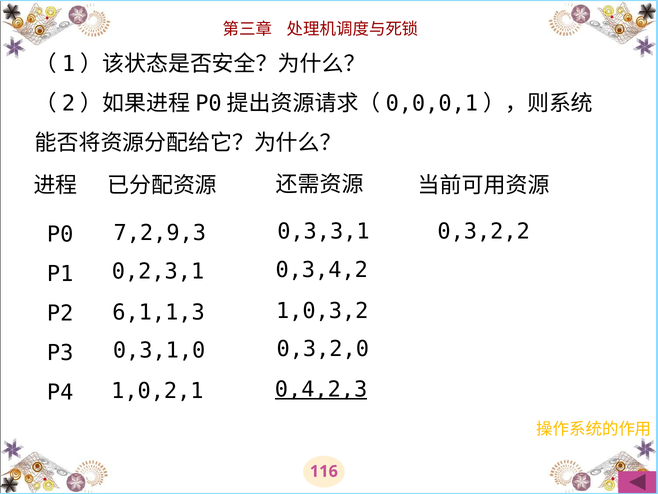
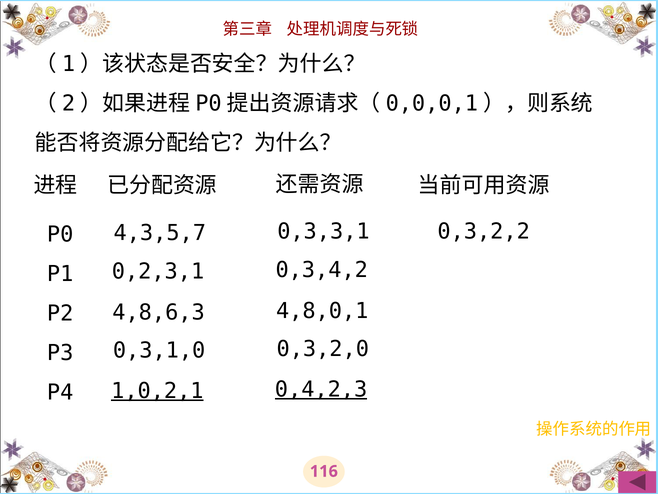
7,2,9,3: 7,2,9,3 -> 4,3,5,7
1,0,3,2: 1,0,3,2 -> 4,8,0,1
6,1,1,3: 6,1,1,3 -> 4,8,6,3
1,0,2,1 underline: none -> present
